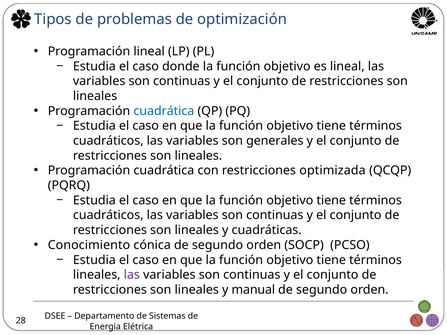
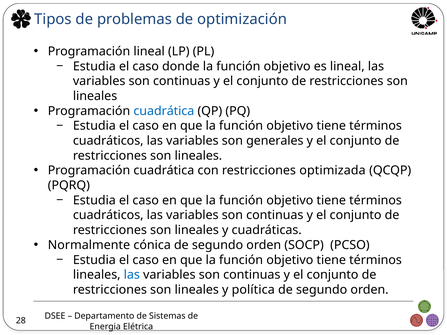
Conocimiento: Conocimiento -> Normalmente
las at (132, 275) colour: purple -> blue
manual: manual -> política
